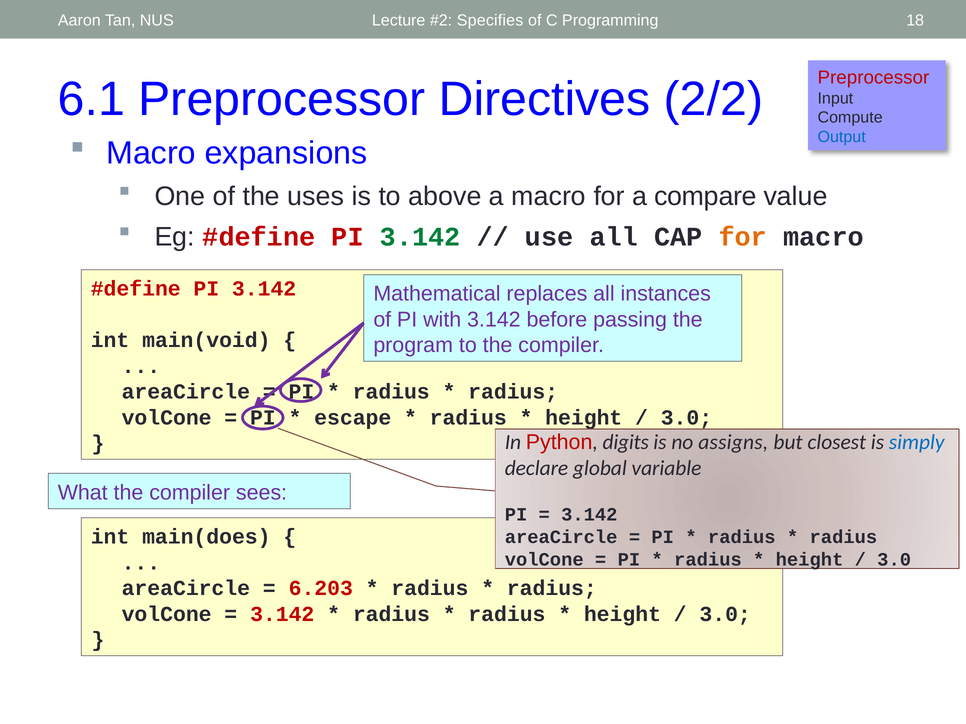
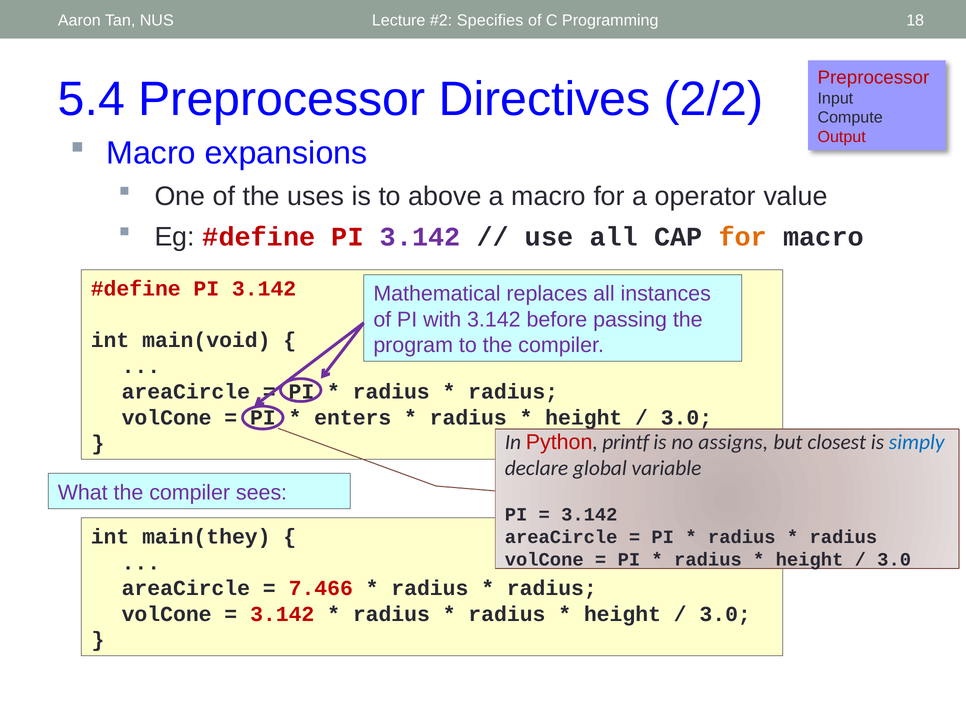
6.1: 6.1 -> 5.4
Output colour: blue -> red
compare: compare -> operator
3.142 at (420, 237) colour: green -> purple
escape: escape -> enters
digits: digits -> printf
main(does: main(does -> main(they
6.203: 6.203 -> 7.466
